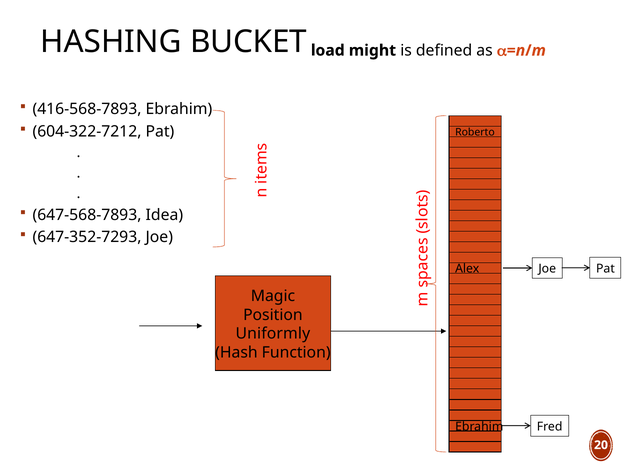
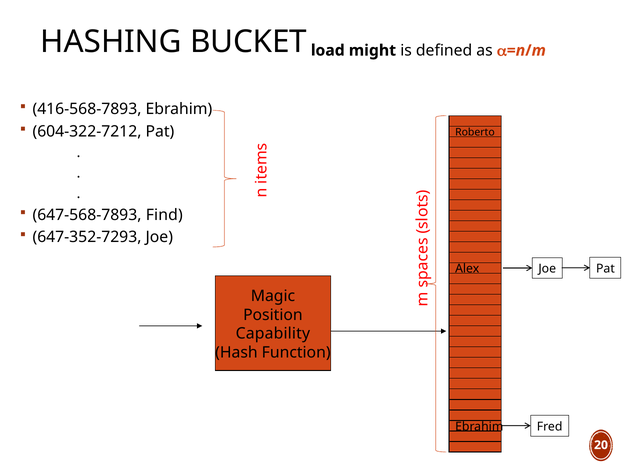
Idea: Idea -> Find
Uniformly: Uniformly -> Capability
